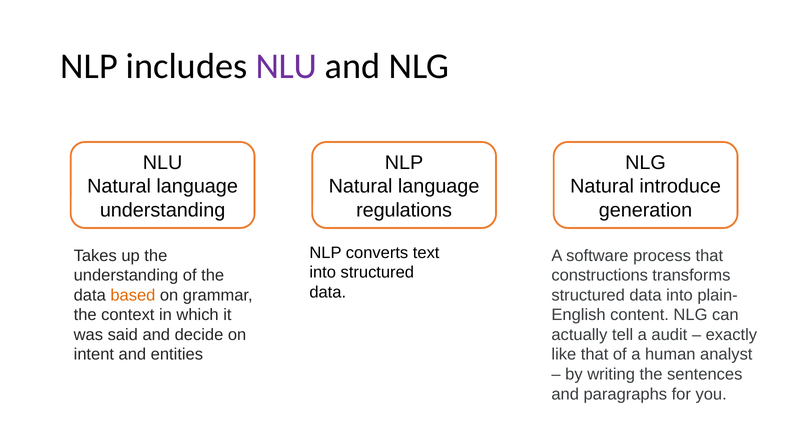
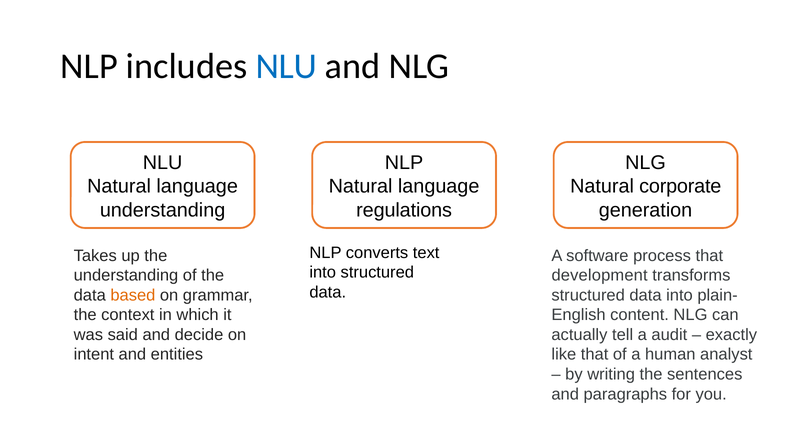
NLU at (286, 67) colour: purple -> blue
introduce: introduce -> corporate
constructions: constructions -> development
